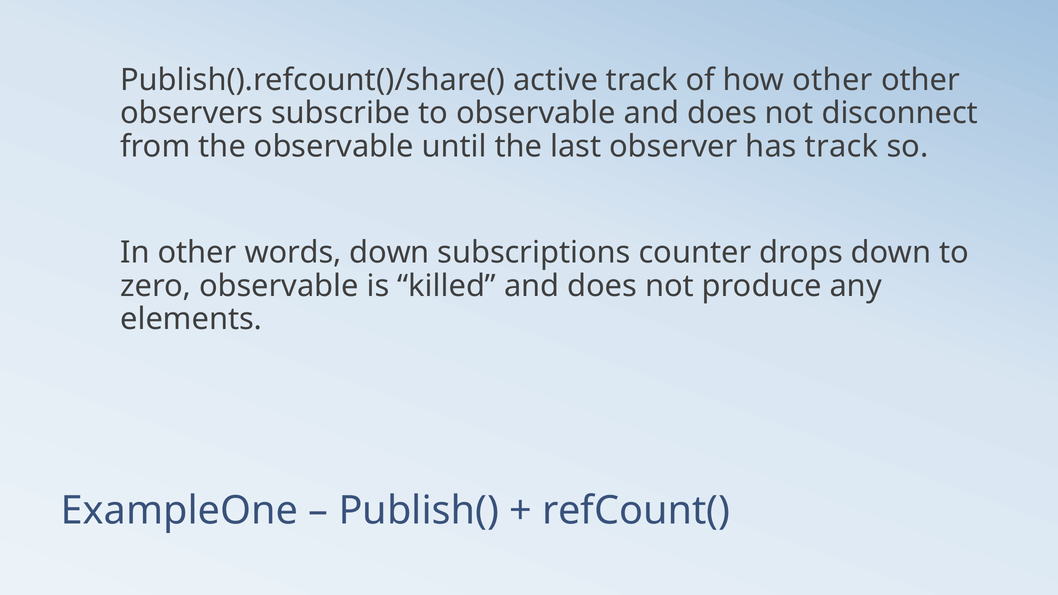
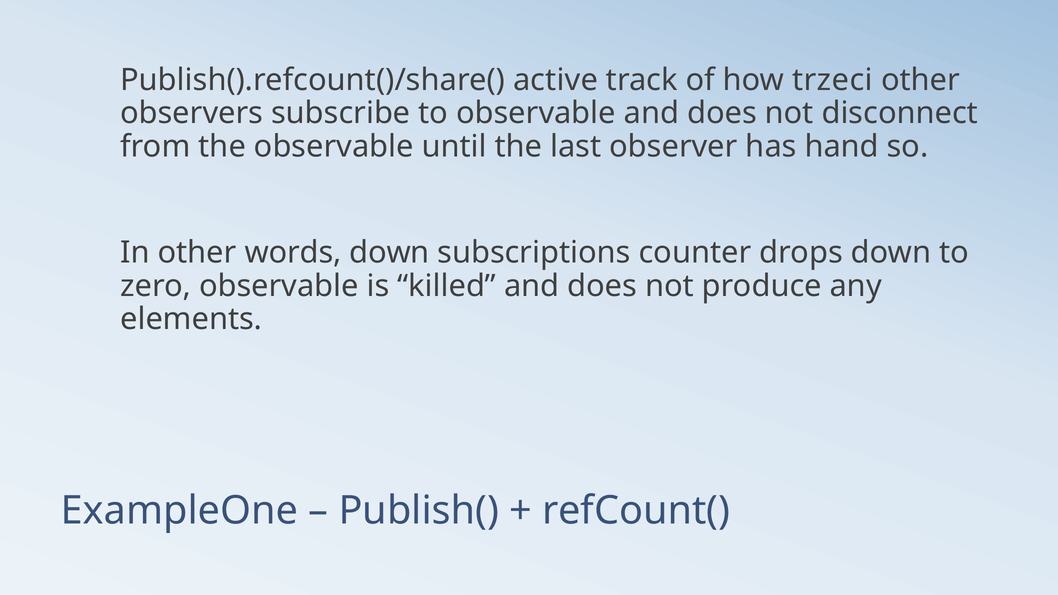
how other: other -> trzeci
has track: track -> hand
